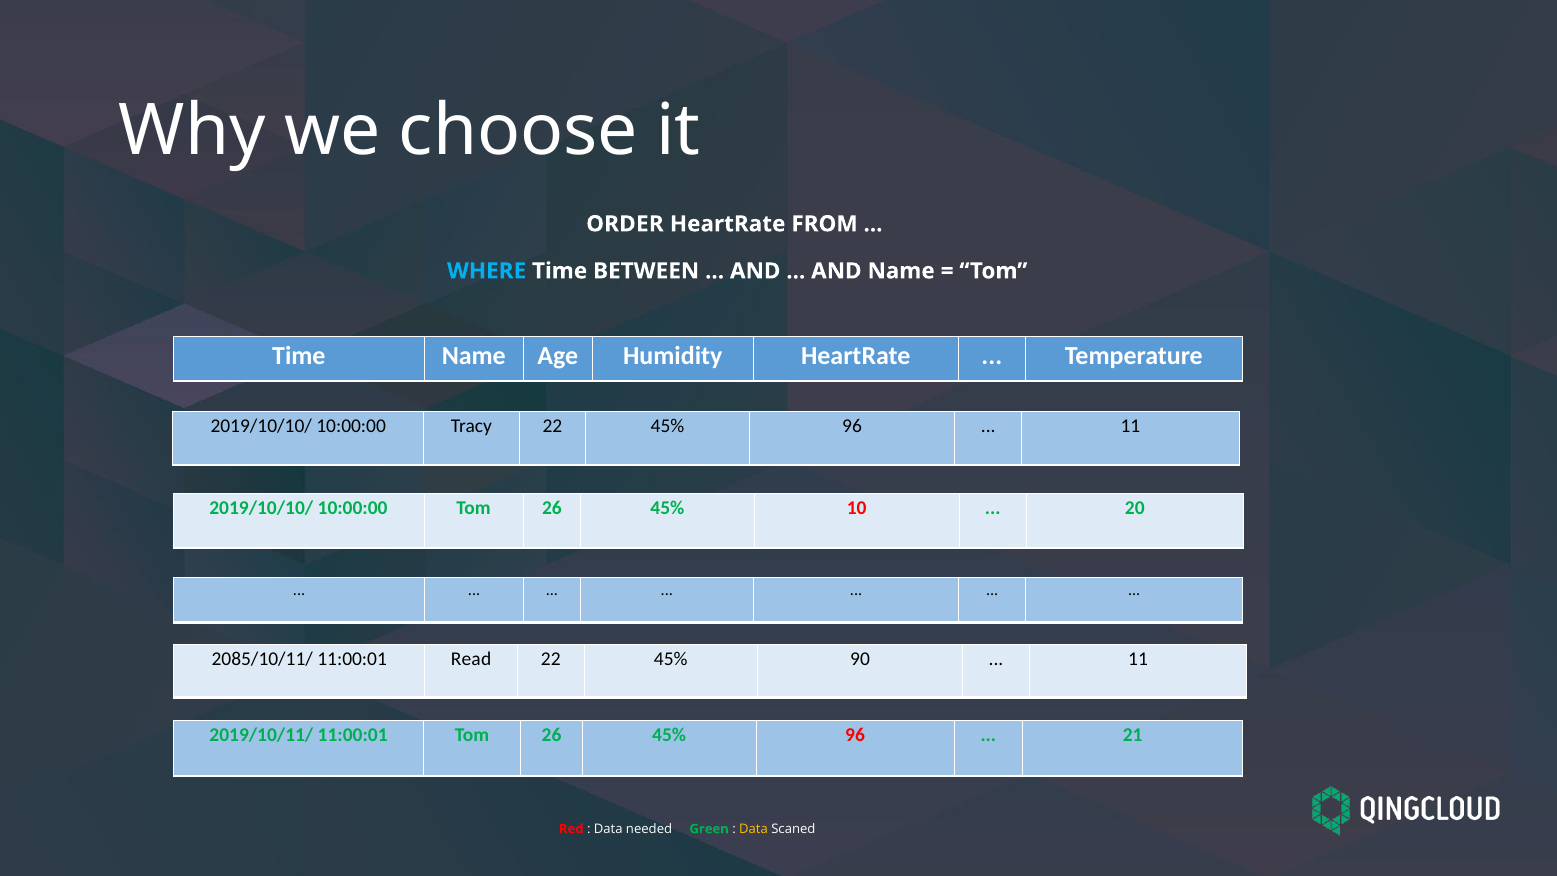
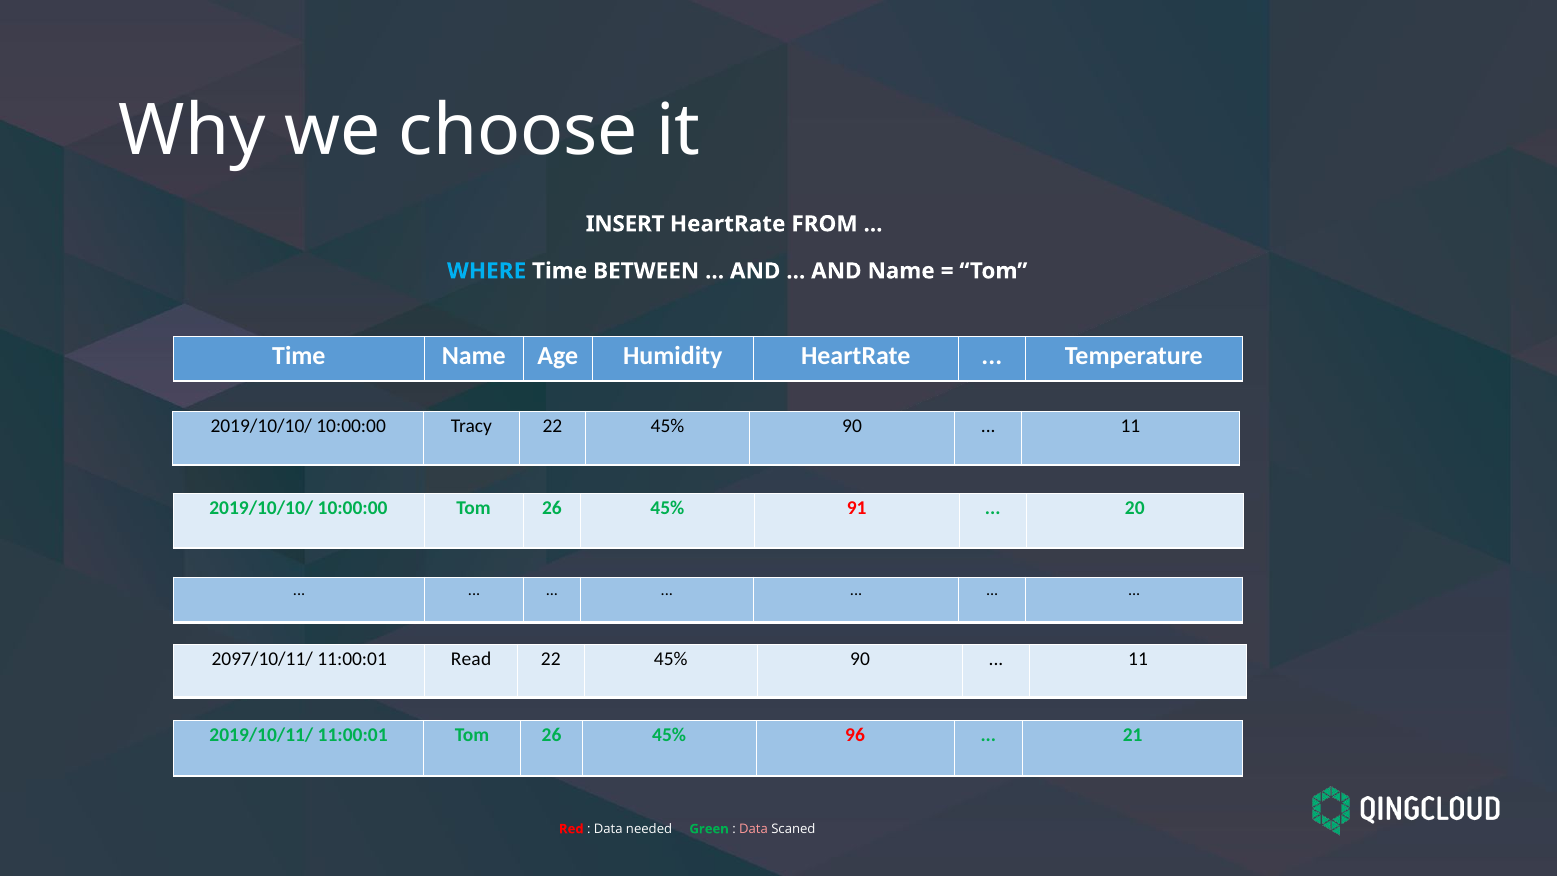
ORDER: ORDER -> INSERT
Tracy 22 45% 96: 96 -> 90
10: 10 -> 91
2085/10/11/: 2085/10/11/ -> 2097/10/11/
Data at (754, 829) colour: yellow -> pink
